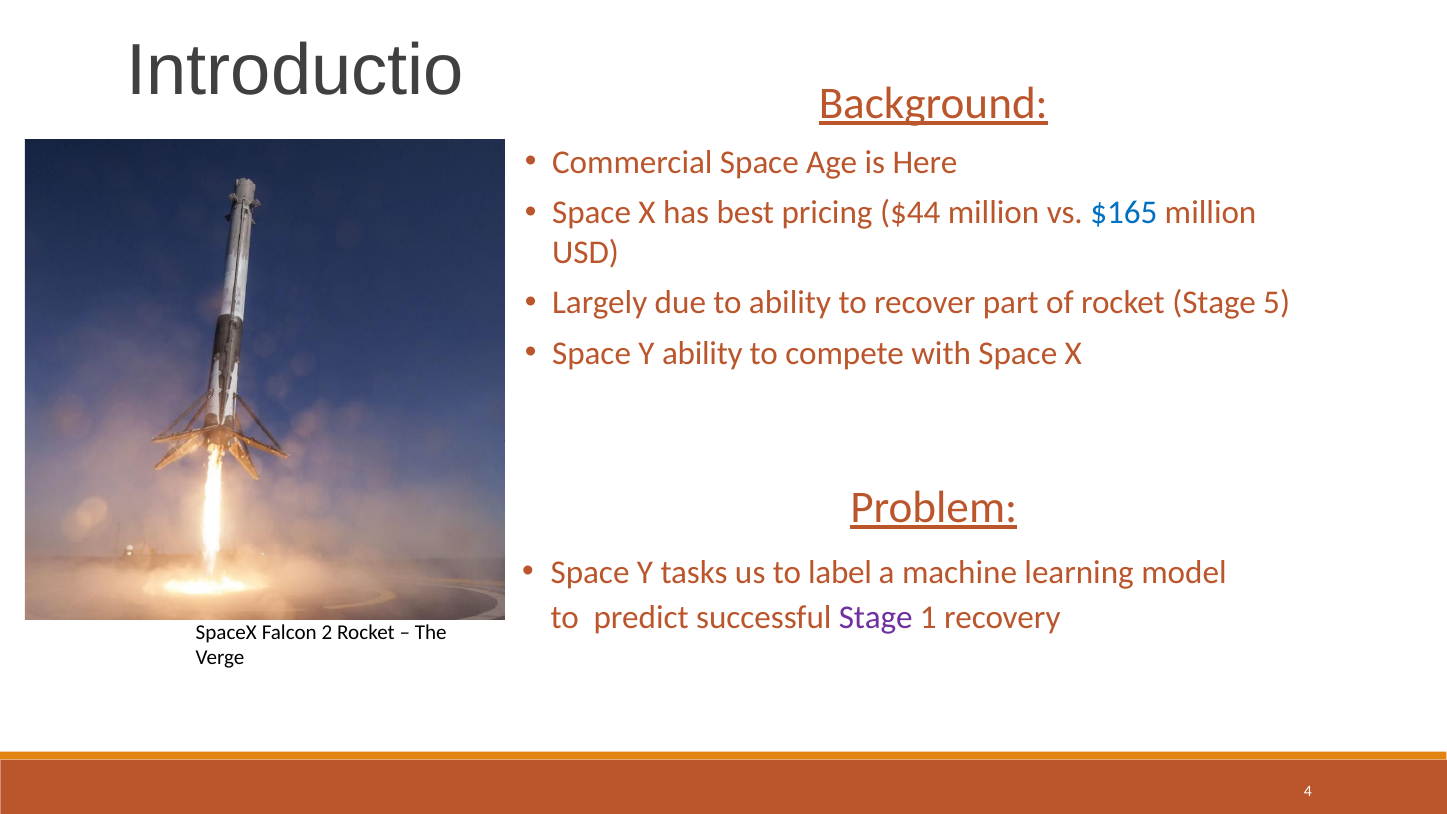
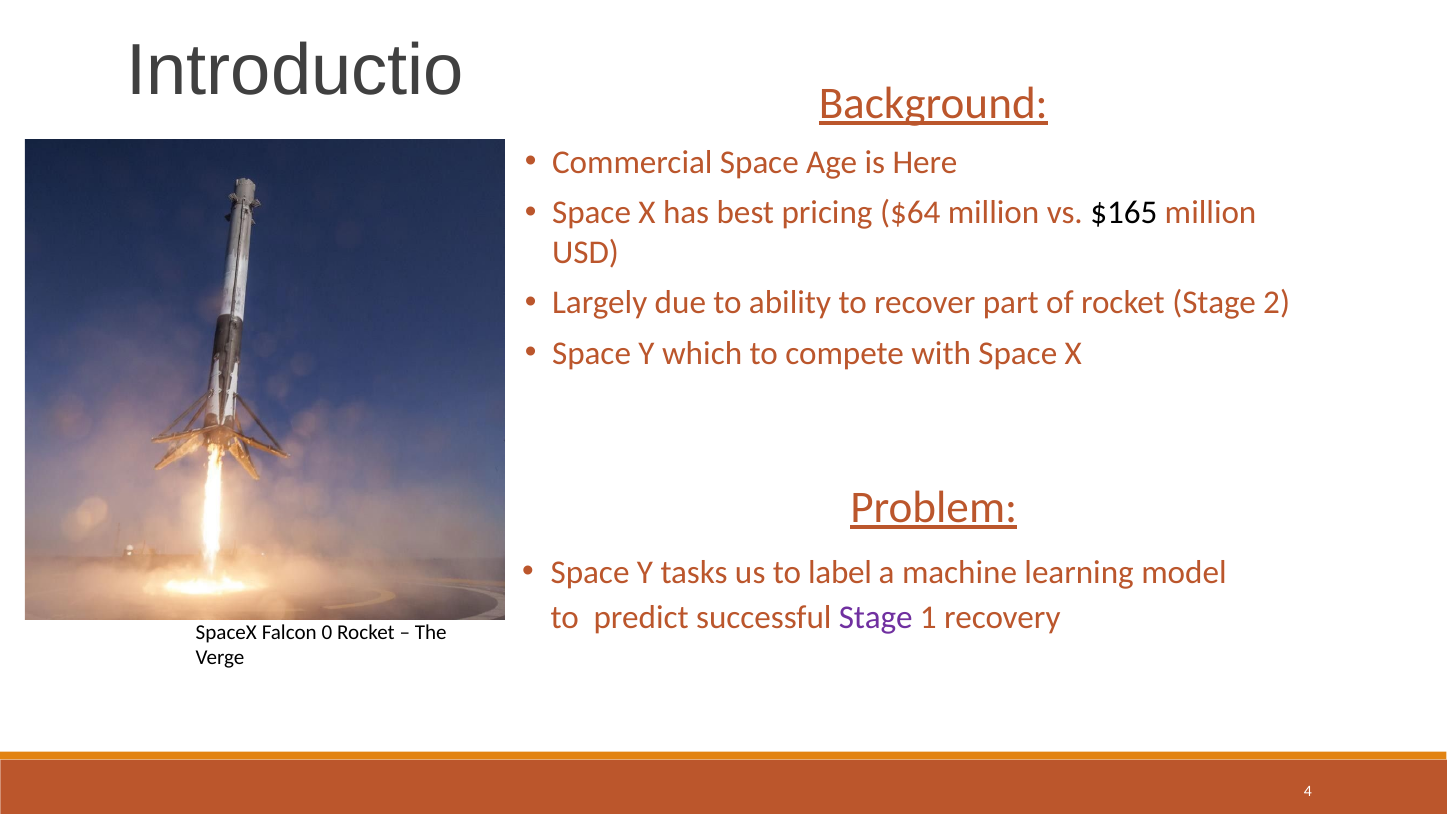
$44: $44 -> $64
$165 colour: blue -> black
5: 5 -> 2
Y ability: ability -> which
2: 2 -> 0
